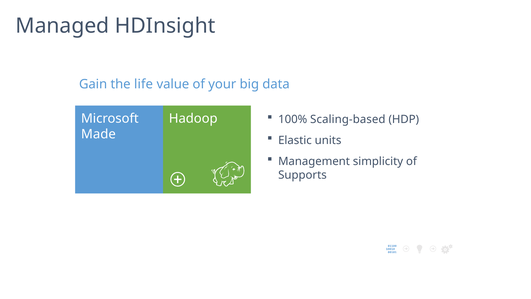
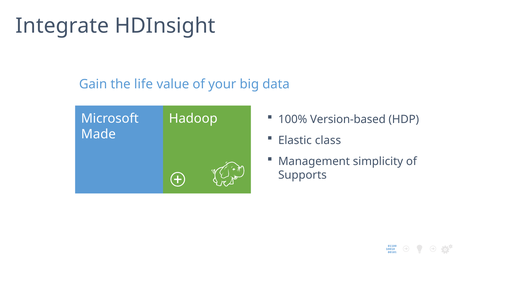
Managed: Managed -> Integrate
Scaling-based: Scaling-based -> Version-based
units: units -> class
